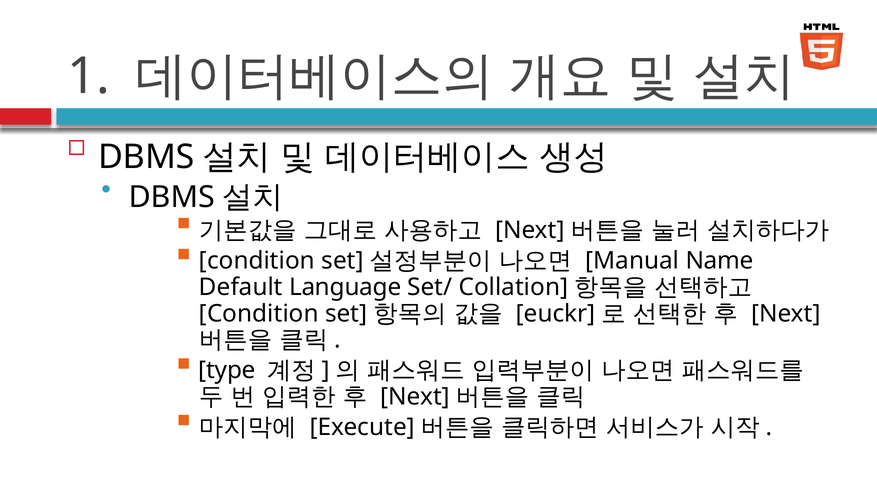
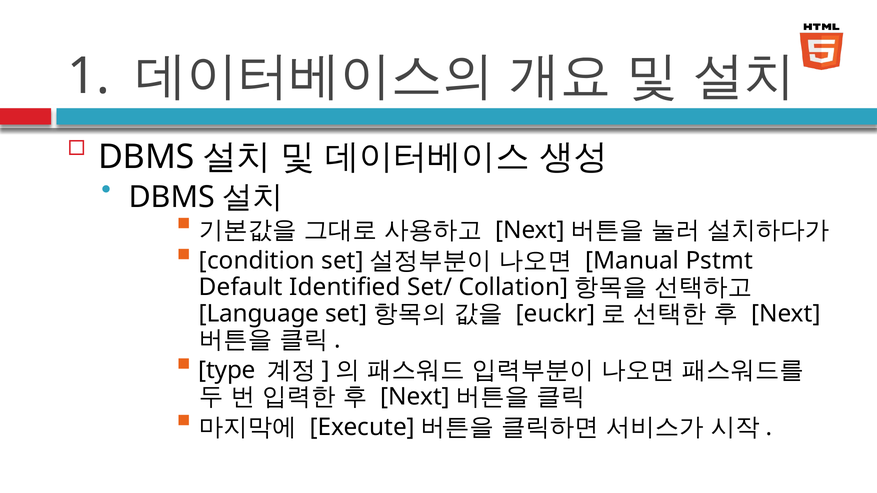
Name: Name -> Pstmt
Language: Language -> Identified
Condition at (259, 314): Condition -> Language
